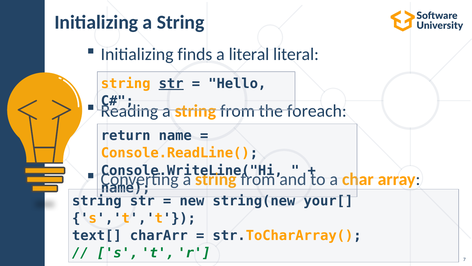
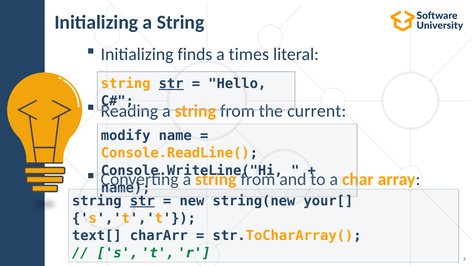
a literal: literal -> times
foreach: foreach -> current
return: return -> modify
str at (142, 201) underline: none -> present
